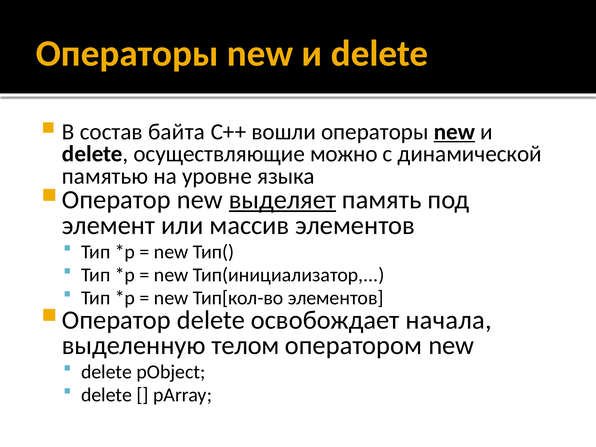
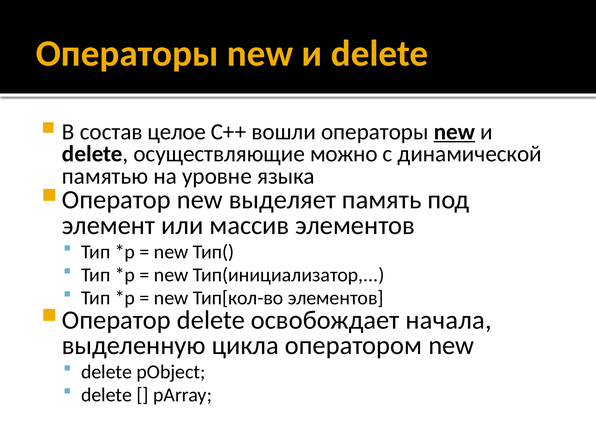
байта: байта -> целое
выделяет underline: present -> none
телом: телом -> цикла
